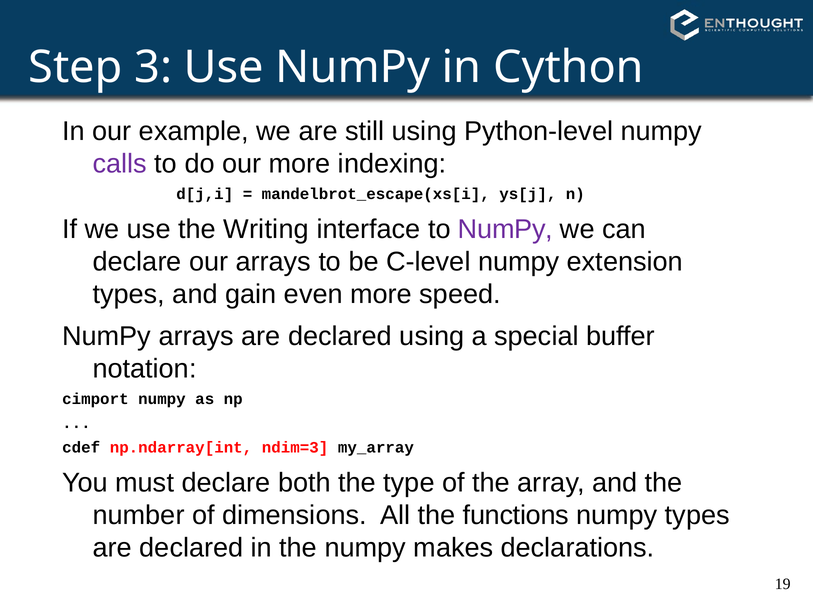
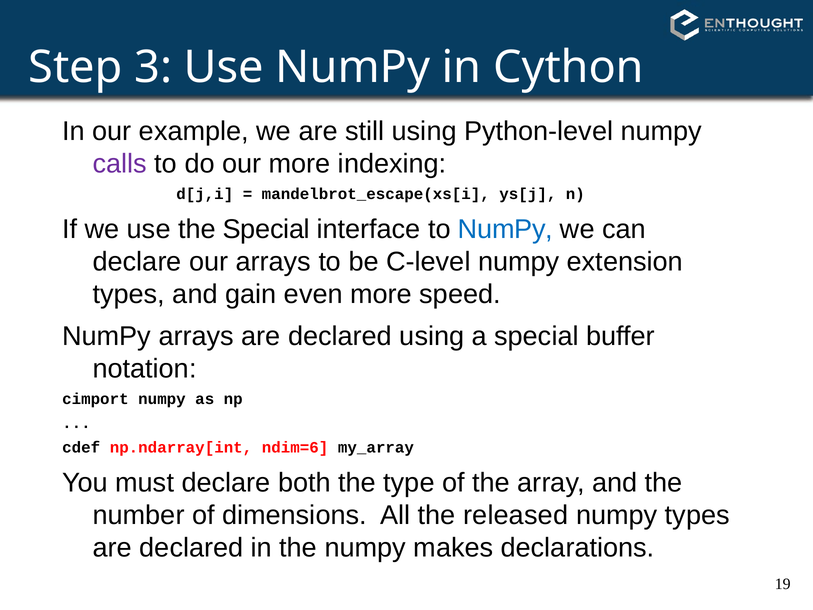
the Writing: Writing -> Special
NumPy at (505, 229) colour: purple -> blue
ndim=3: ndim=3 -> ndim=6
functions: functions -> released
